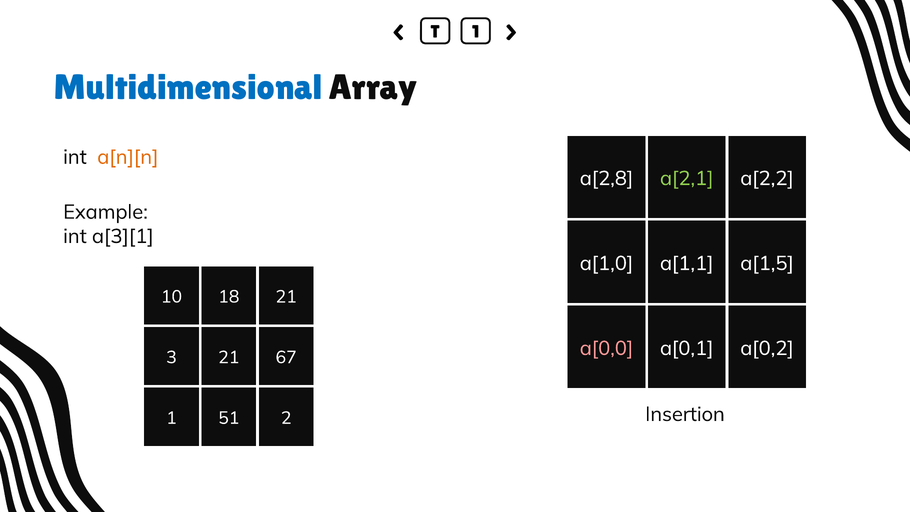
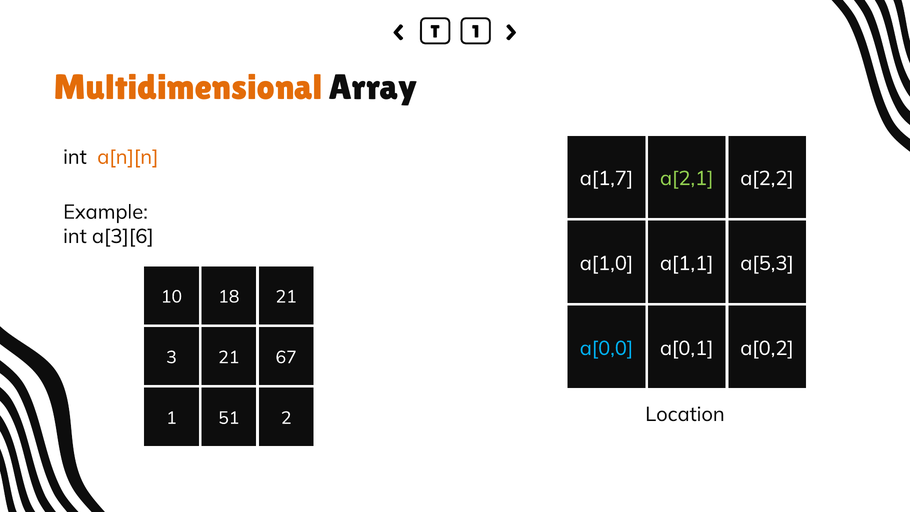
Multidimensional colour: blue -> orange
a[2,8: a[2,8 -> a[1,7
a[3][1: a[3][1 -> a[3][6
a[1,5: a[1,5 -> a[5,3
a[0,0 colour: pink -> light blue
Insertion: Insertion -> Location
